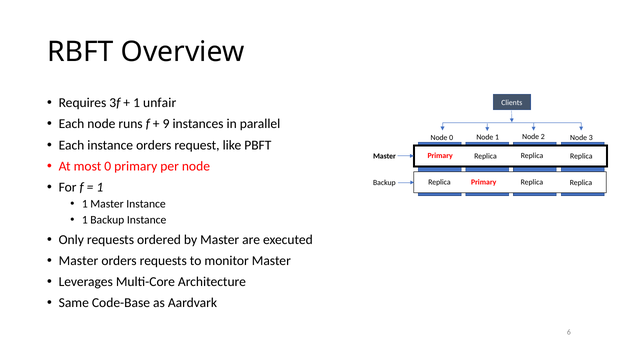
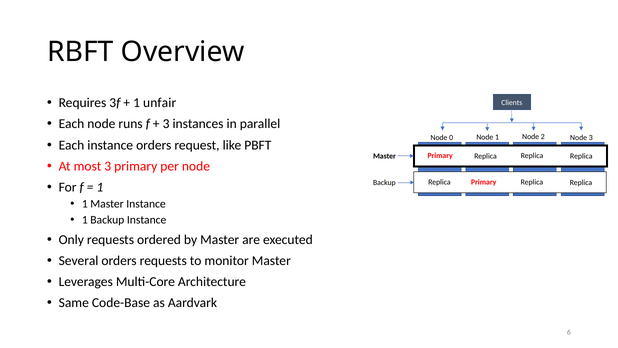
9 at (166, 124): 9 -> 3
most 0: 0 -> 3
Master at (79, 261): Master -> Several
